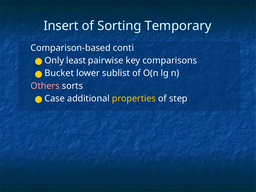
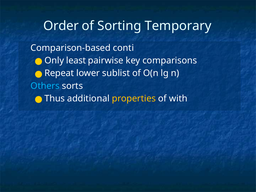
Insert: Insert -> Order
Bucket: Bucket -> Repeat
Others colour: pink -> light blue
Case: Case -> Thus
step: step -> with
